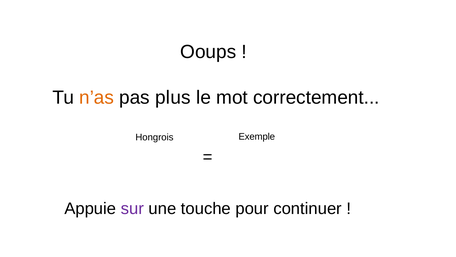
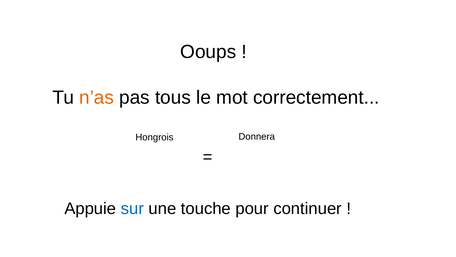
plus: plus -> tous
Exemple: Exemple -> Donnera
sur colour: purple -> blue
